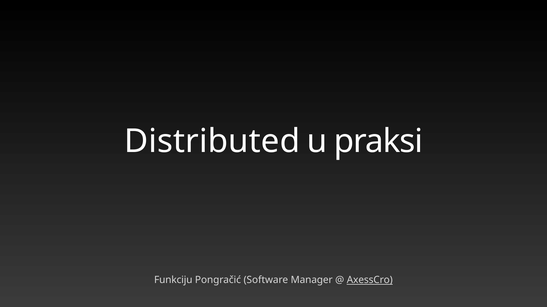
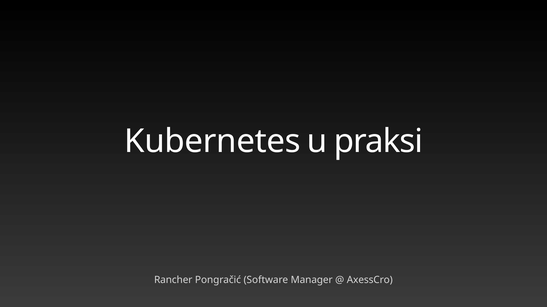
Distributed: Distributed -> Kubernetes
Funkciju: Funkciju -> Rancher
AxessCro underline: present -> none
